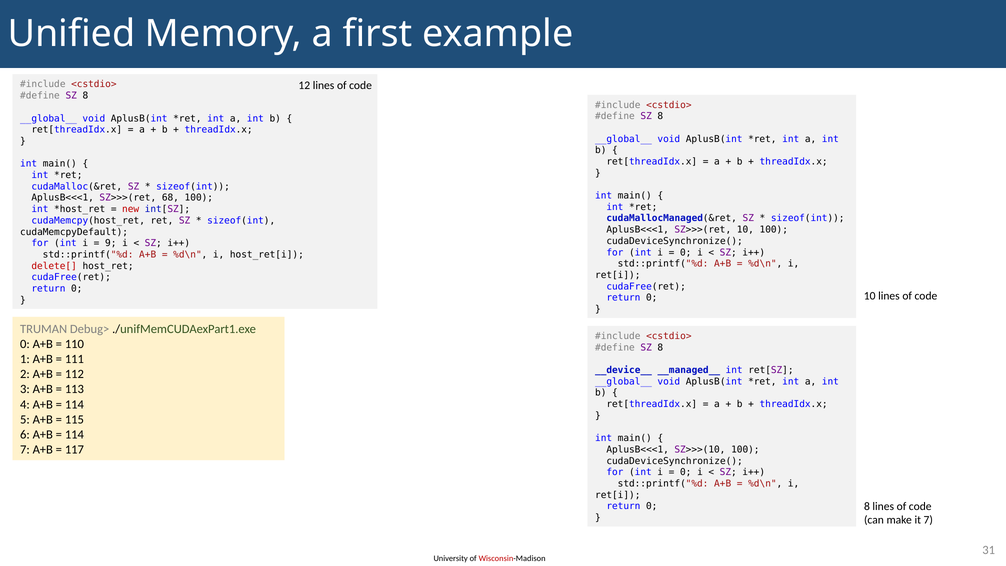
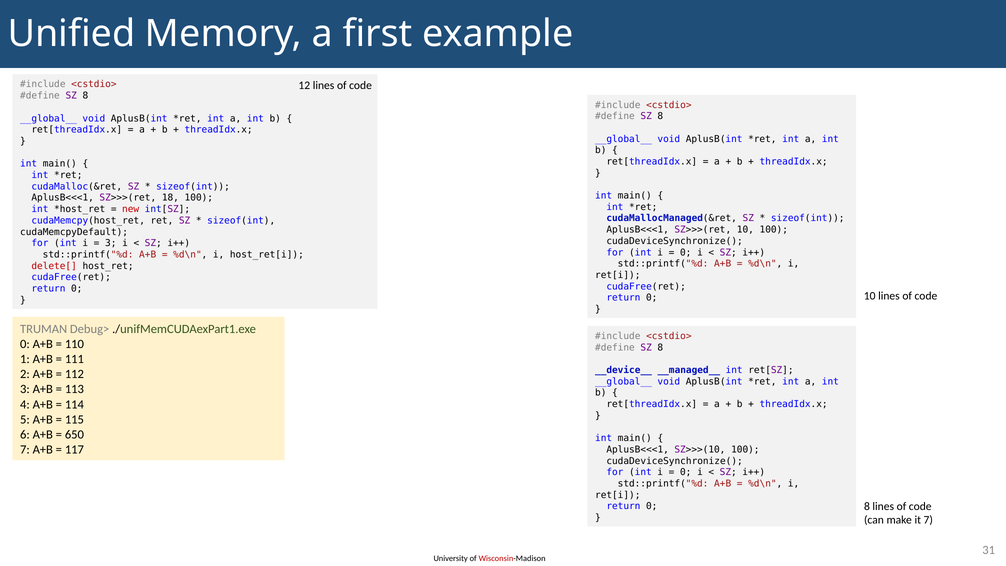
68: 68 -> 18
9 at (111, 243): 9 -> 3
114 at (74, 435): 114 -> 650
